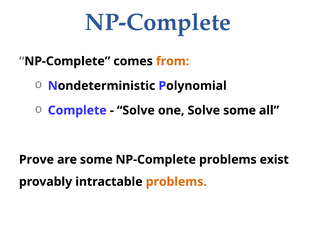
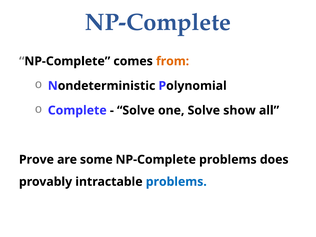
Solve some: some -> show
exist: exist -> does
problems at (176, 182) colour: orange -> blue
